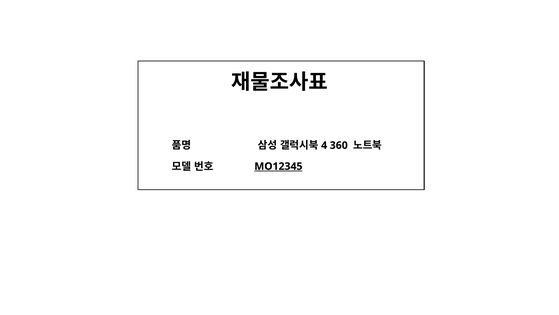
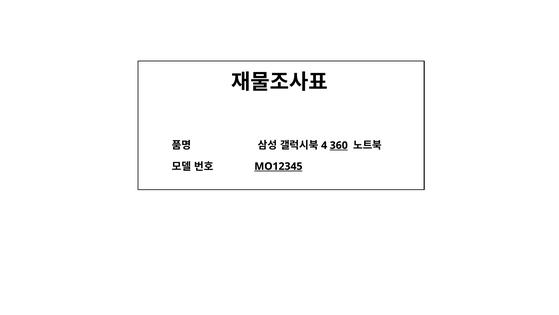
360 underline: none -> present
